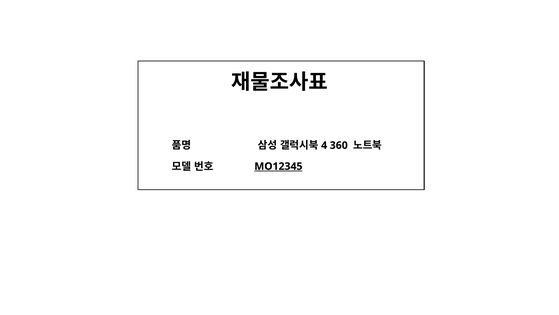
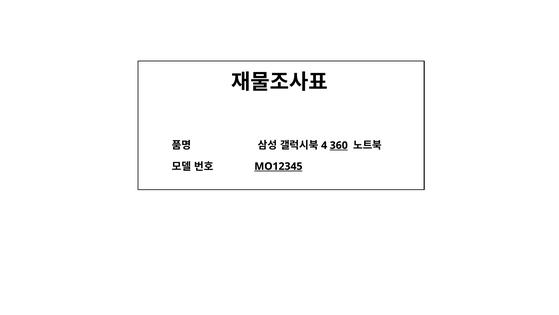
360 underline: none -> present
